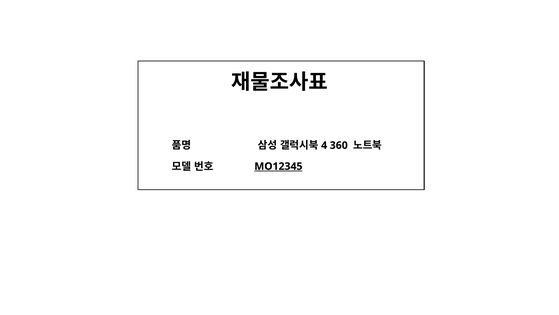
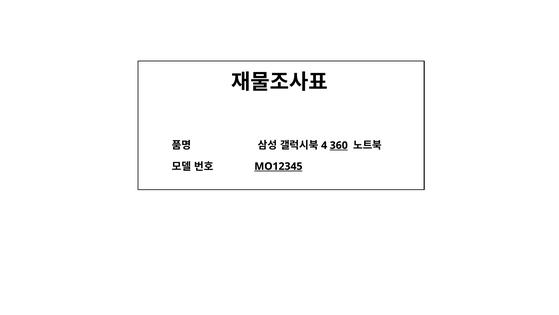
360 underline: none -> present
